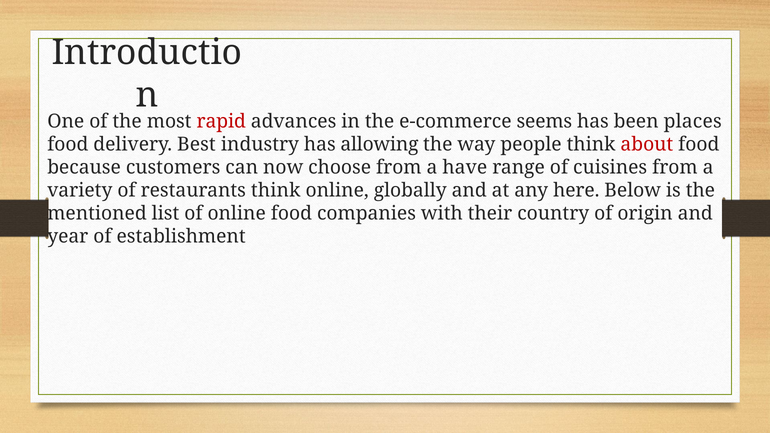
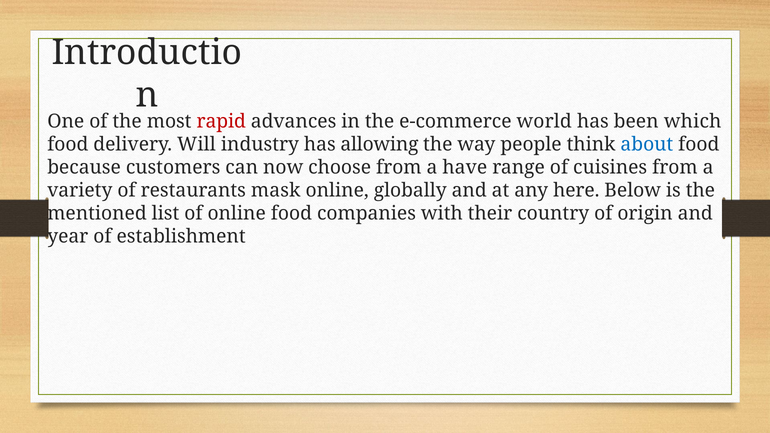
seems: seems -> world
places: places -> which
Best: Best -> Will
about colour: red -> blue
restaurants think: think -> mask
